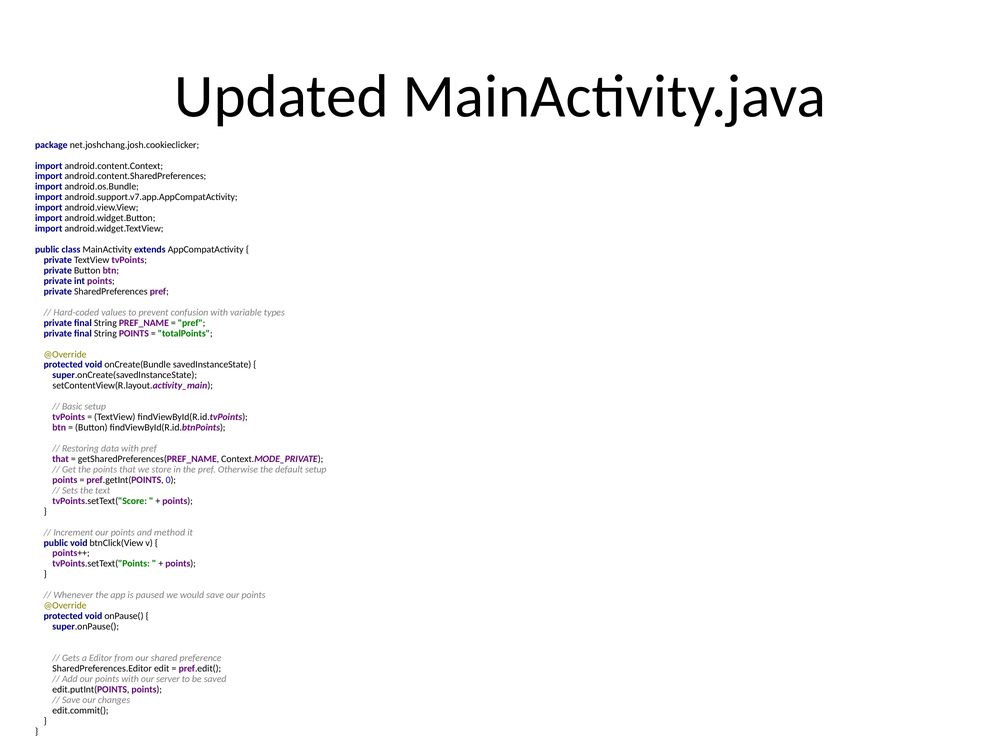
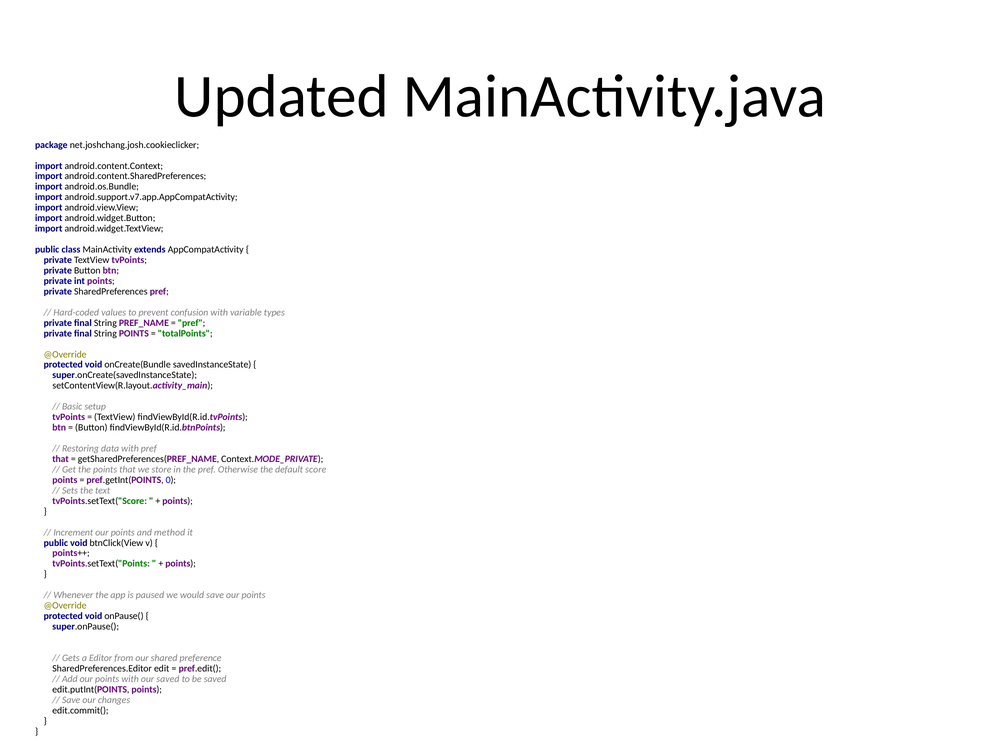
default setup: setup -> score
our server: server -> saved
